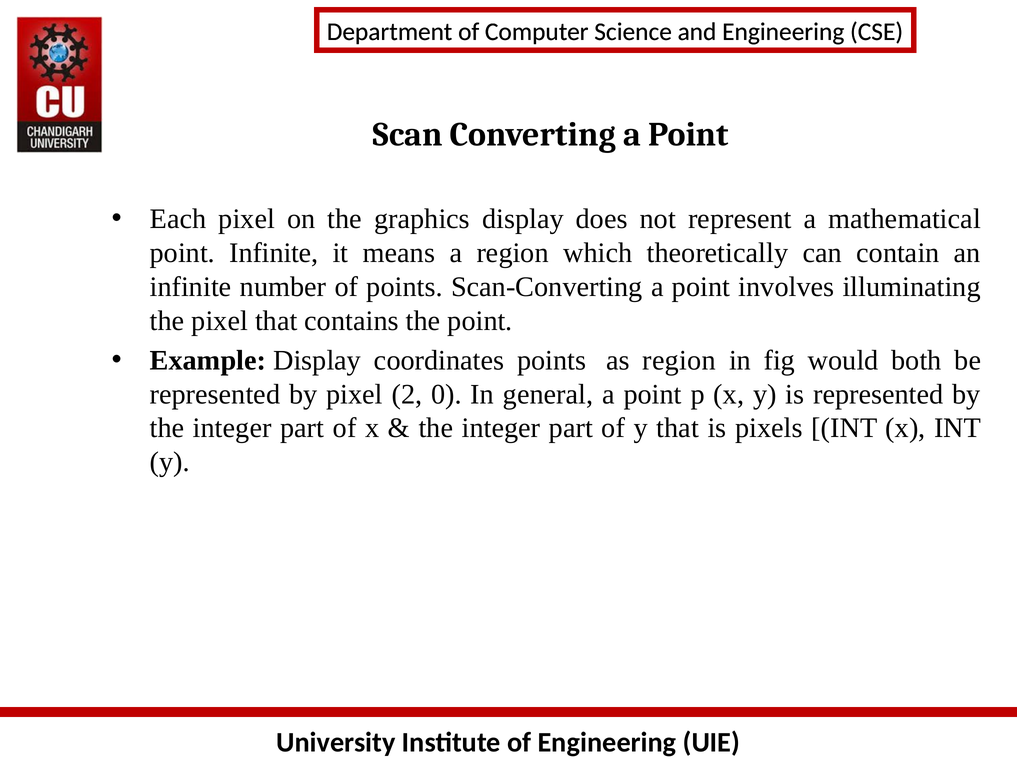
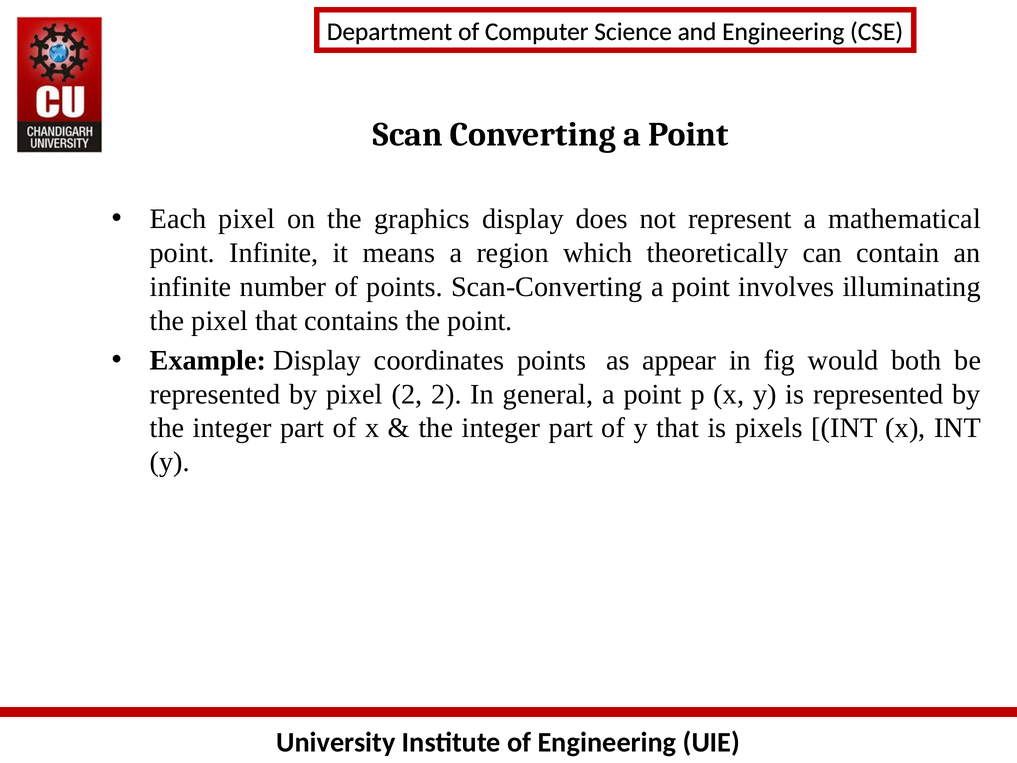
as region: region -> appear
2 0: 0 -> 2
